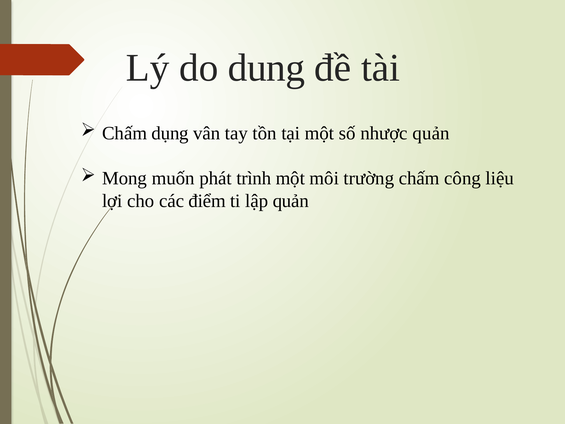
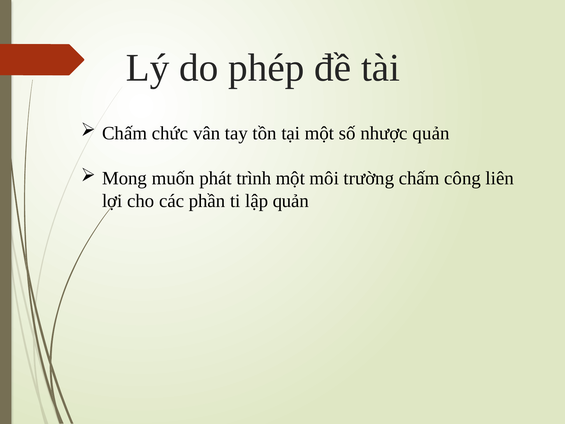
dung: dung -> phép
dụng: dụng -> chức
liệu: liệu -> liên
điểm: điểm -> phần
